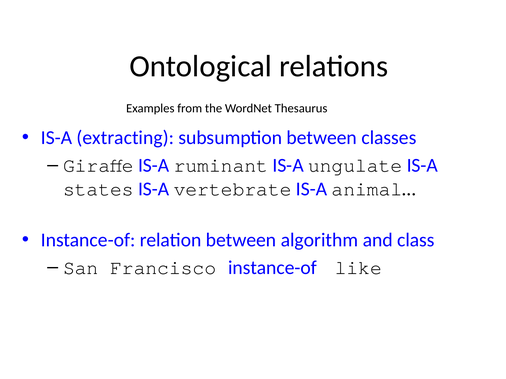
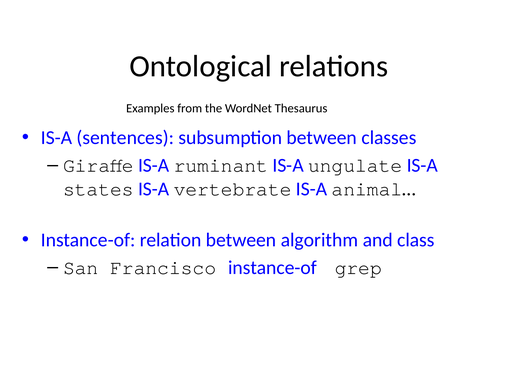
extracting: extracting -> sentences
like: like -> grep
